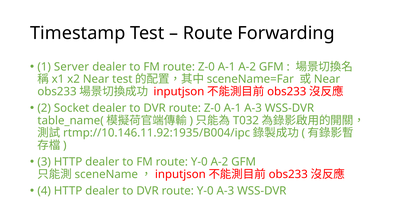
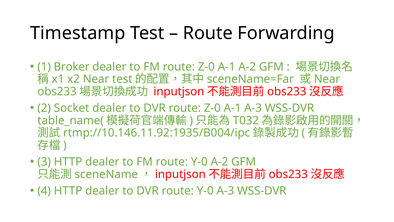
Server: Server -> Broker
